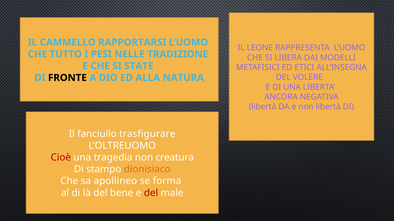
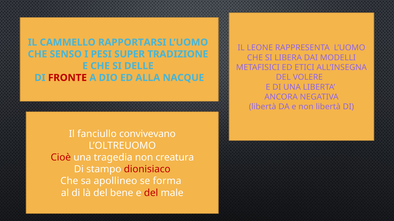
TUTTO: TUTTO -> SENSO
NELLE: NELLE -> SUPER
STATE: STATE -> DELLE
FRONTE colour: black -> red
NATURA: NATURA -> NACQUE
trasfigurare: trasfigurare -> convivevano
dionisiaco colour: orange -> red
